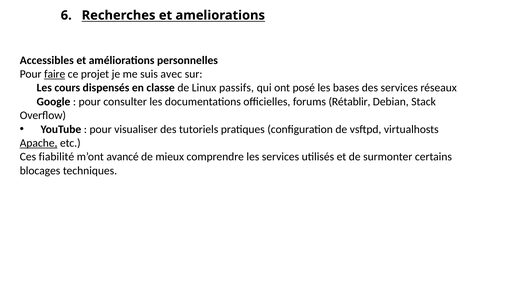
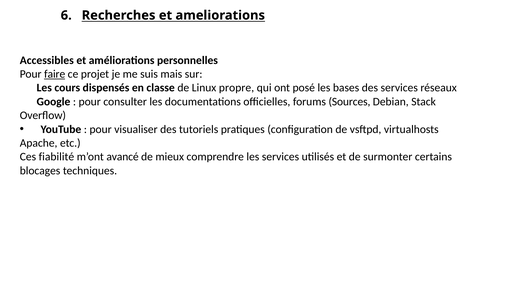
avec: avec -> mais
passifs: passifs -> propre
Rétablir: Rétablir -> Sources
Apache underline: present -> none
